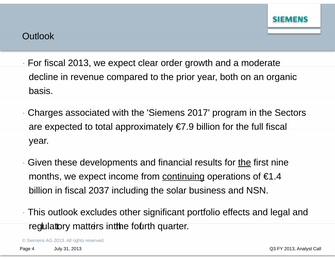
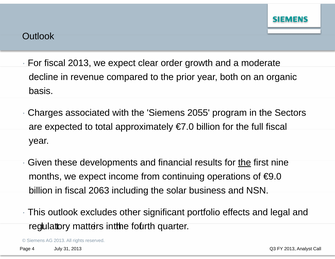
2017: 2017 -> 2055
€7.9: €7.9 -> €7.0
continuing underline: present -> none
€1.4: €1.4 -> €9.0
2037: 2037 -> 2063
